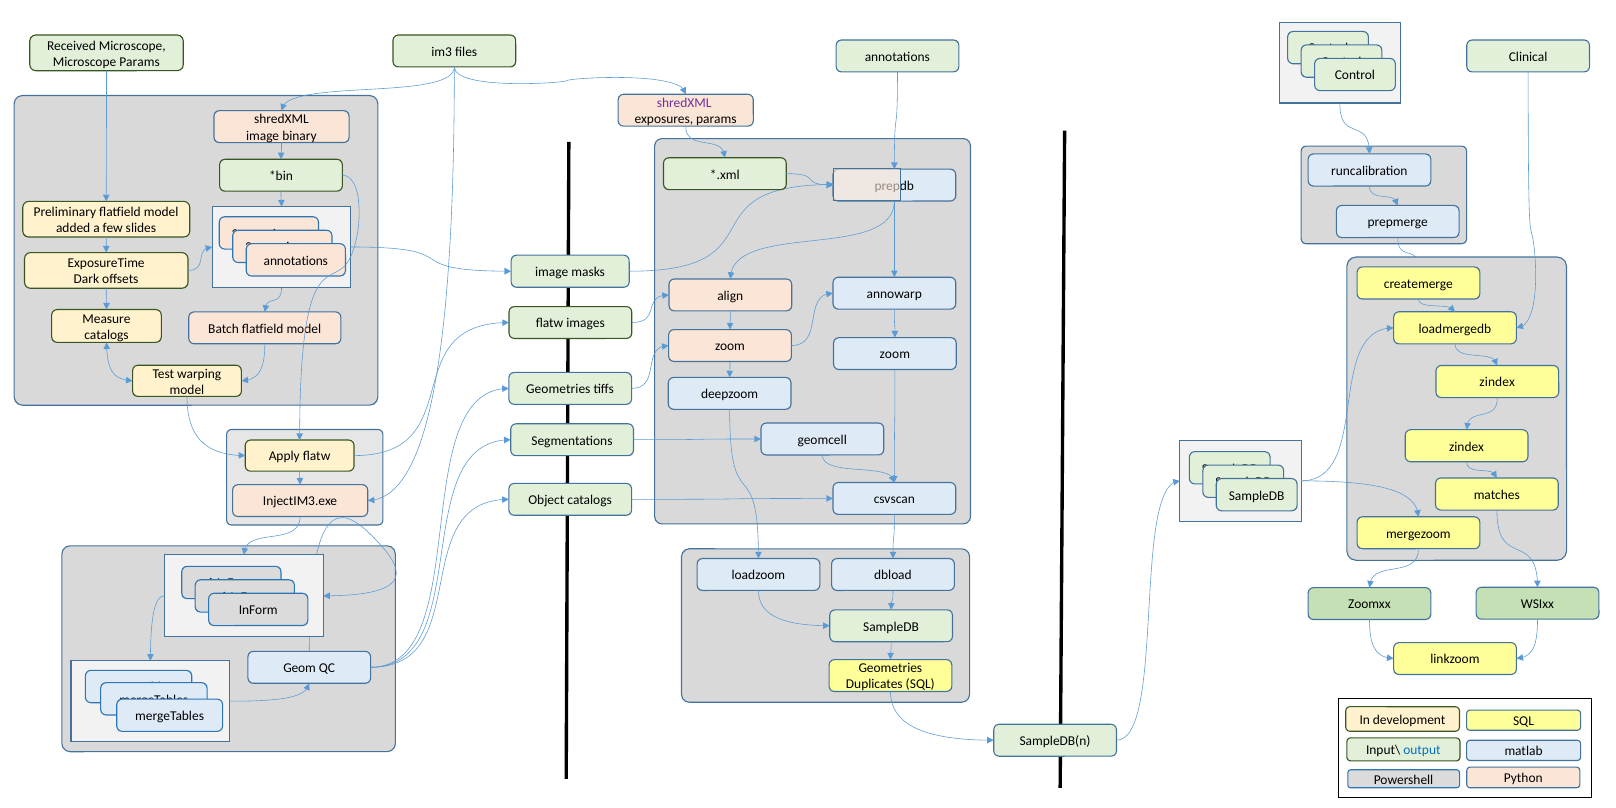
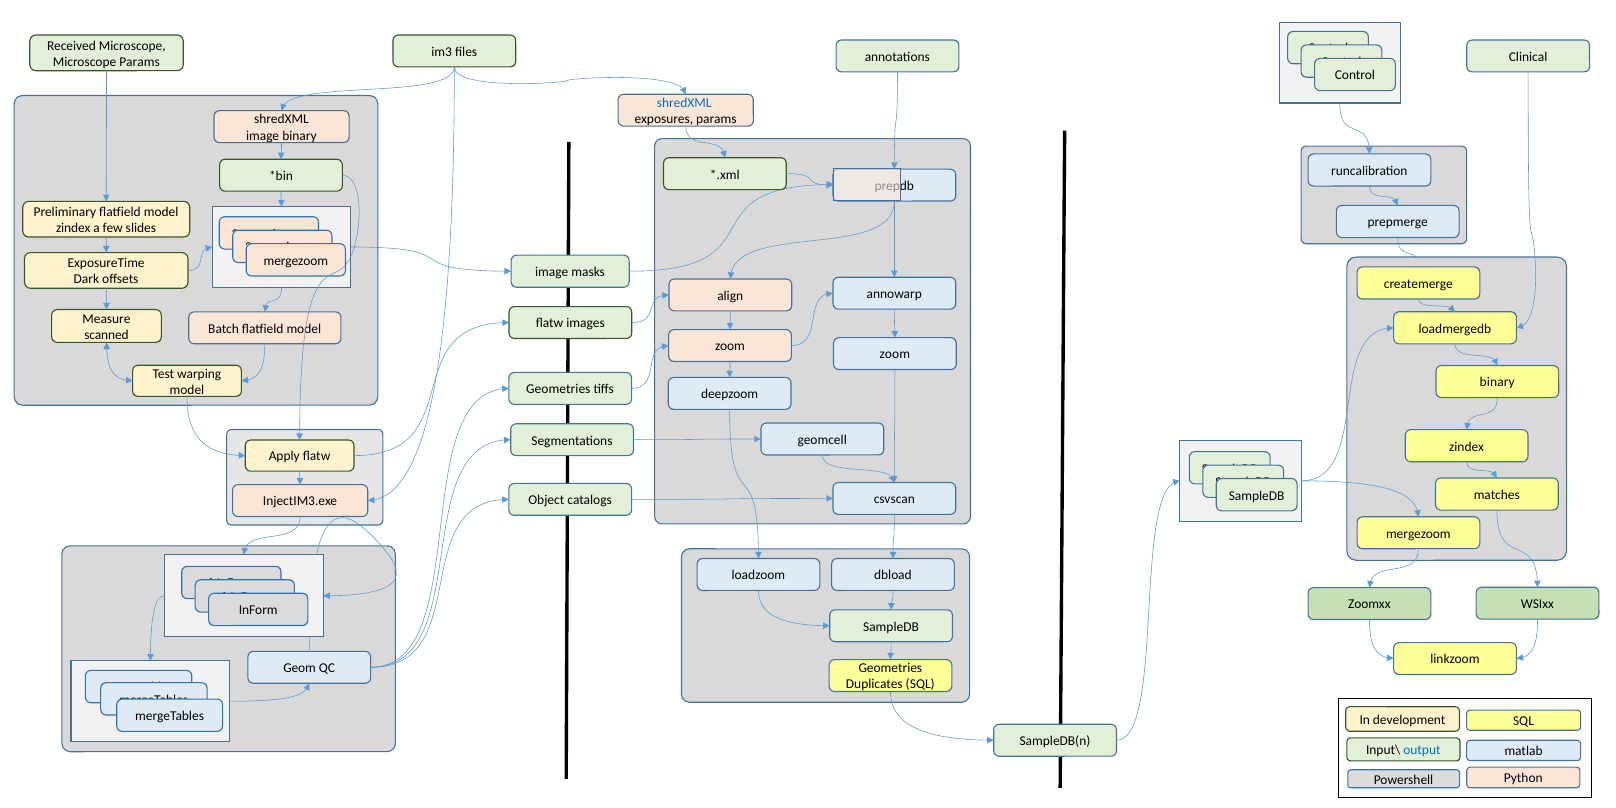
shredXML at (684, 103) colour: purple -> blue
added at (73, 228): added -> zindex
annotations at (296, 261): annotations -> mergezoom
catalogs at (106, 335): catalogs -> scanned
zindex at (1497, 382): zindex -> binary
